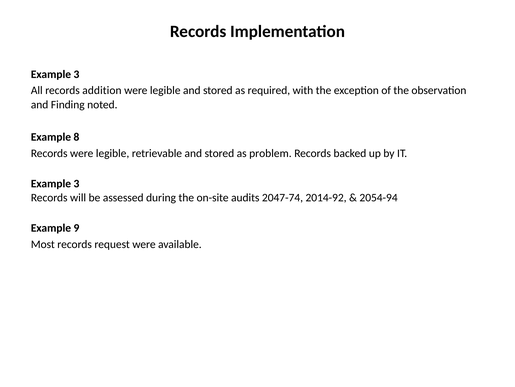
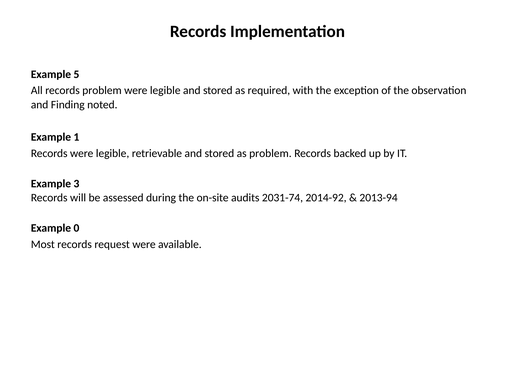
3 at (76, 74): 3 -> 5
records addition: addition -> problem
8: 8 -> 1
2047-74: 2047-74 -> 2031-74
2054-94: 2054-94 -> 2013-94
9: 9 -> 0
